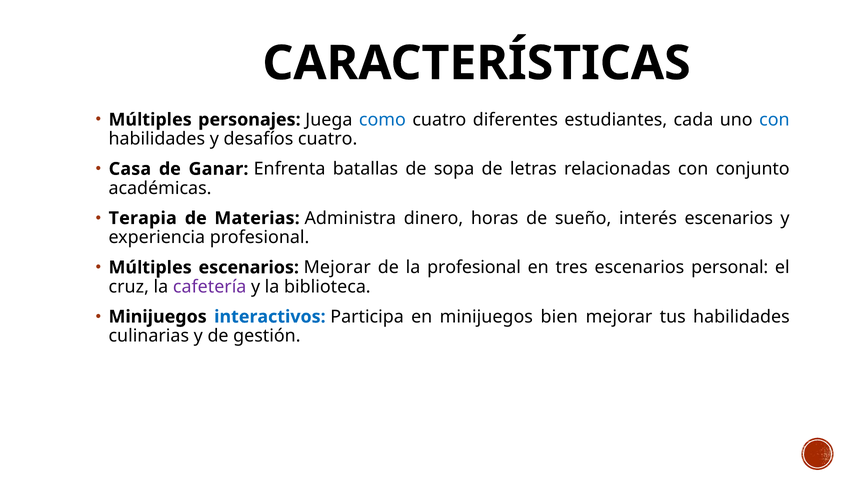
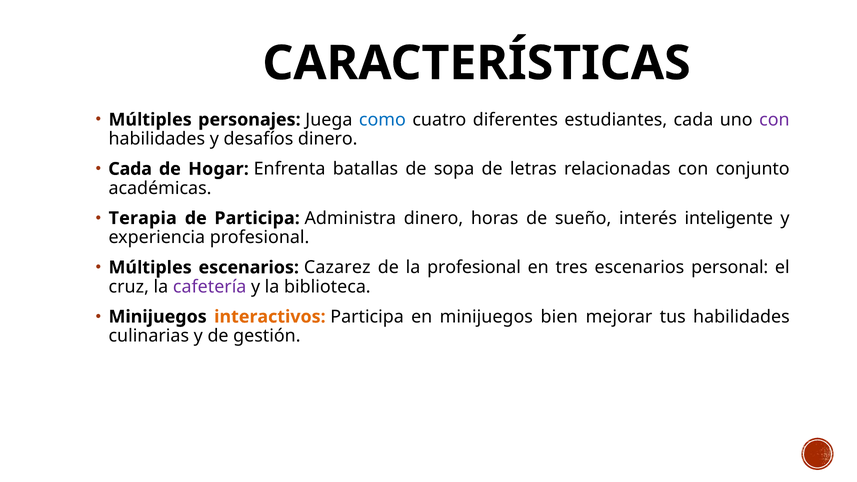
con at (774, 120) colour: blue -> purple
desafíos cuatro: cuatro -> dinero
Casa at (130, 169): Casa -> Cada
Ganar: Ganar -> Hogar
de Materias: Materias -> Participa
interés escenarios: escenarios -> inteligente
escenarios Mejorar: Mejorar -> Cazarez
interactivos colour: blue -> orange
